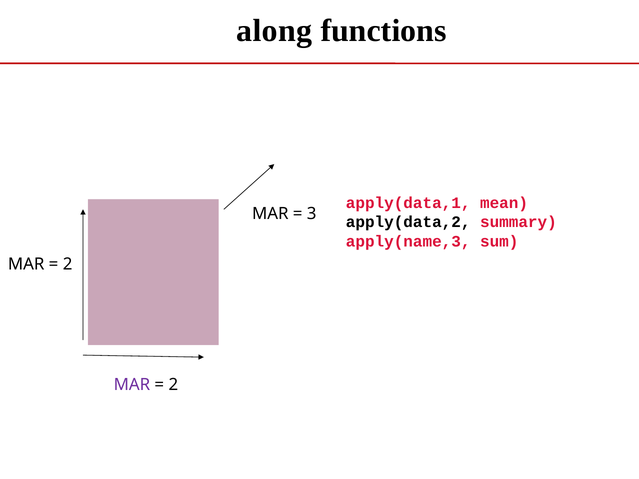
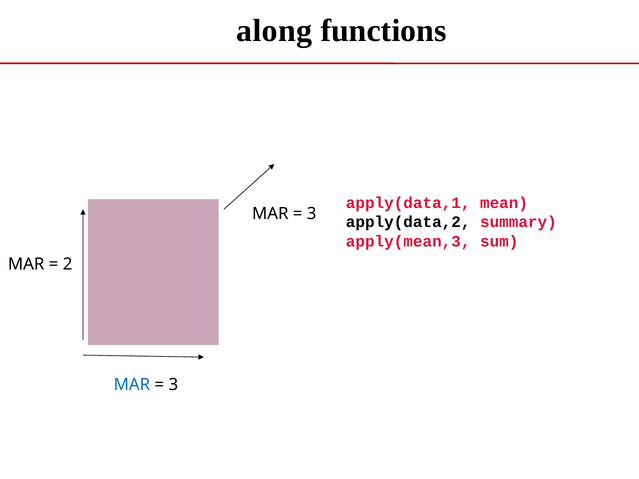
apply(name,3: apply(name,3 -> apply(mean,3
MAR at (132, 385) colour: purple -> blue
2 at (173, 385): 2 -> 3
